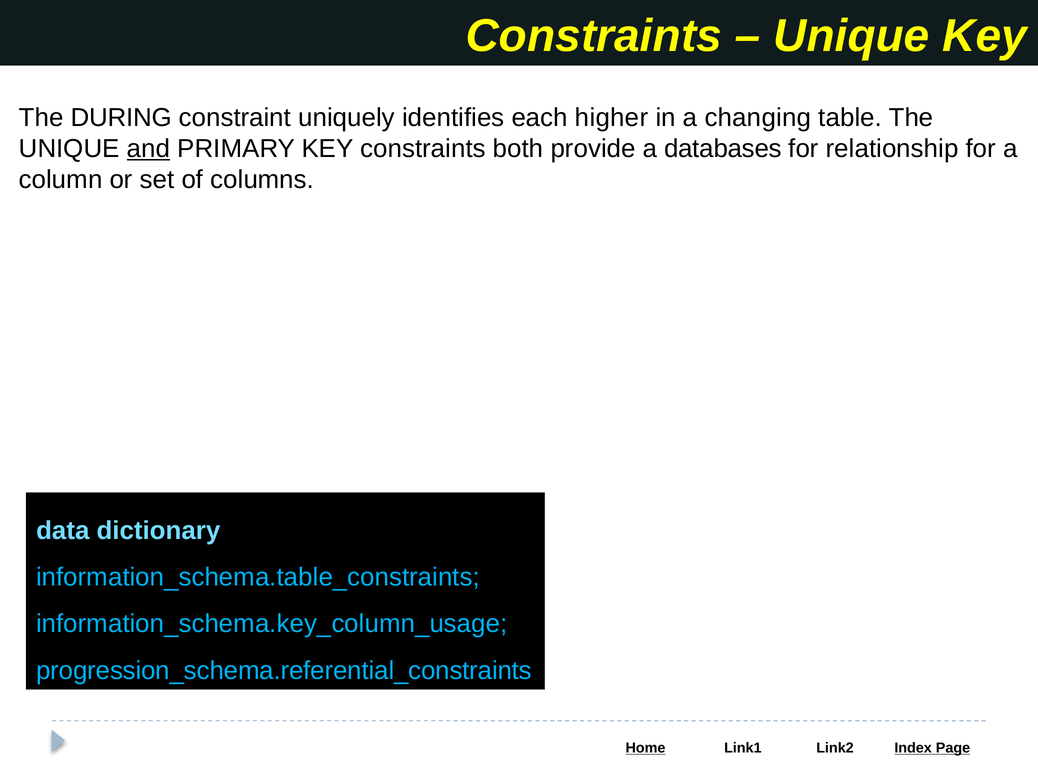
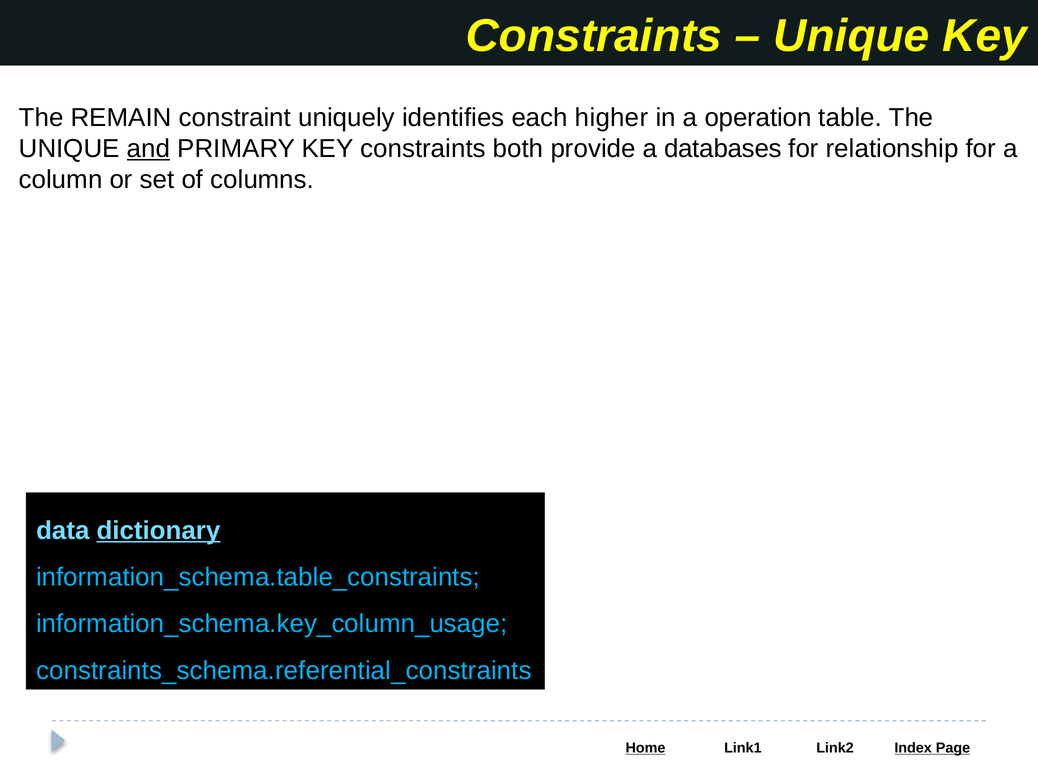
DURING: DURING -> REMAIN
changing: changing -> operation
dictionary underline: none -> present
progression_schema.referential_constraints: progression_schema.referential_constraints -> constraints_schema.referential_constraints
